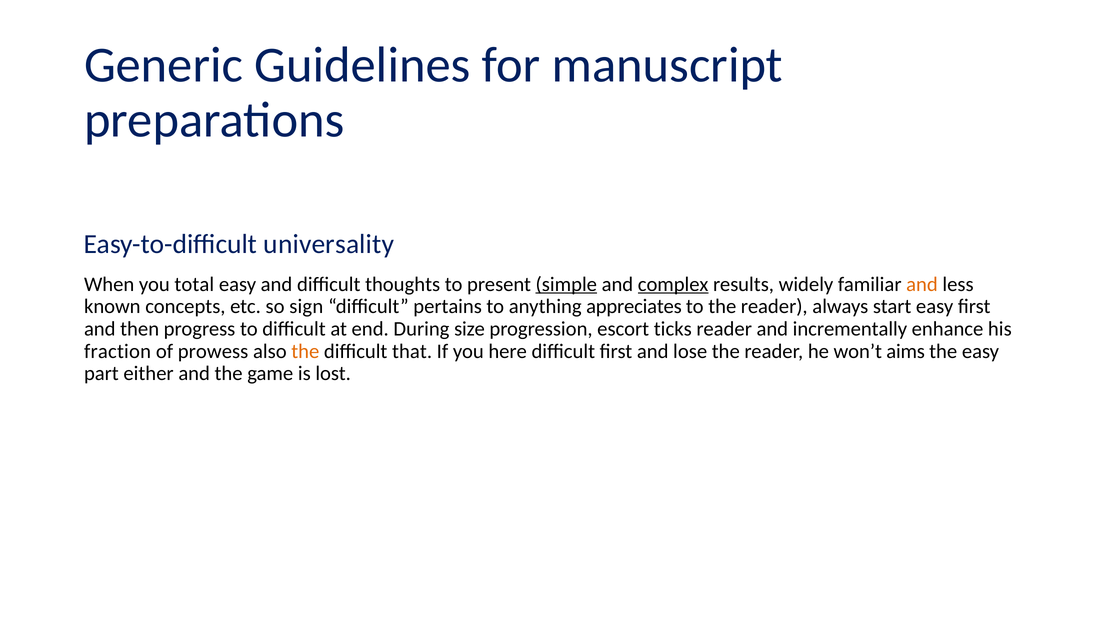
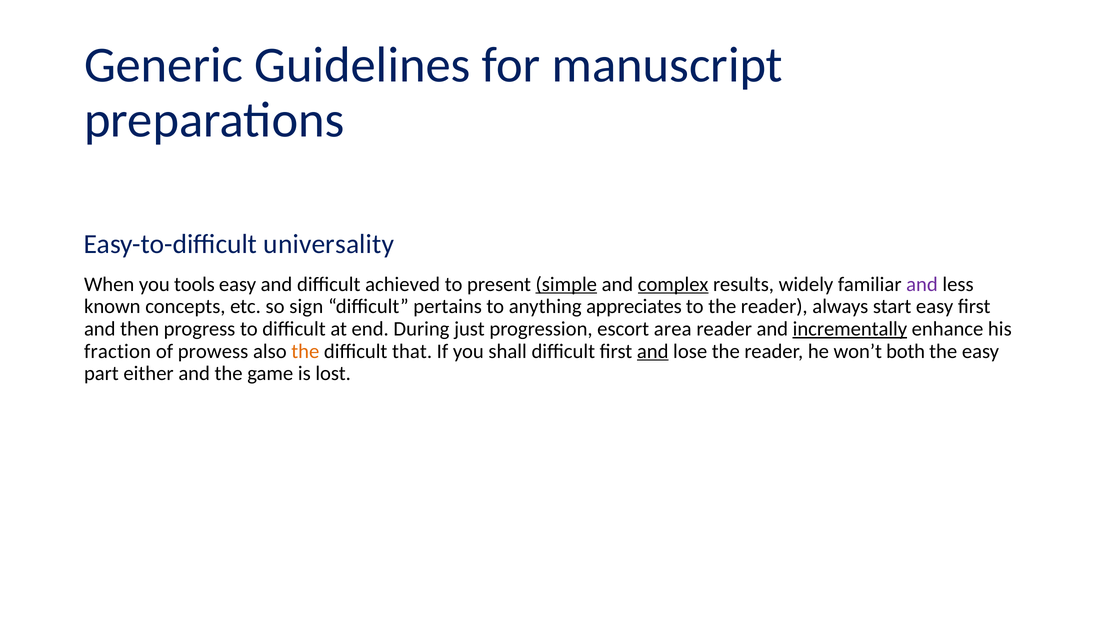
total: total -> tools
thoughts: thoughts -> achieved
and at (922, 284) colour: orange -> purple
size: size -> just
ticks: ticks -> area
incrementally underline: none -> present
here: here -> shall
and at (653, 351) underline: none -> present
aims: aims -> both
